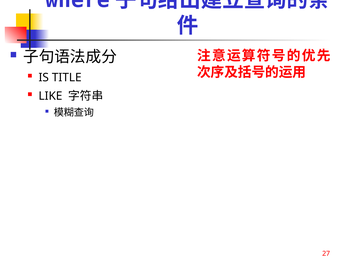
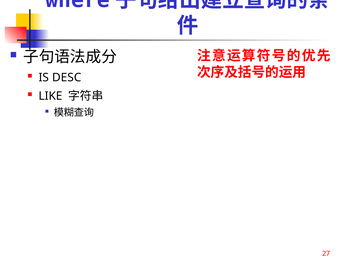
TITLE: TITLE -> DESC
